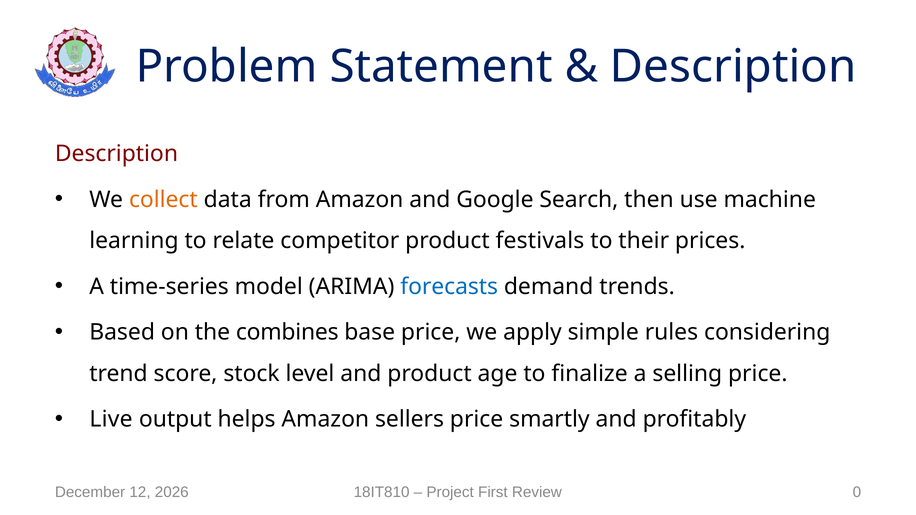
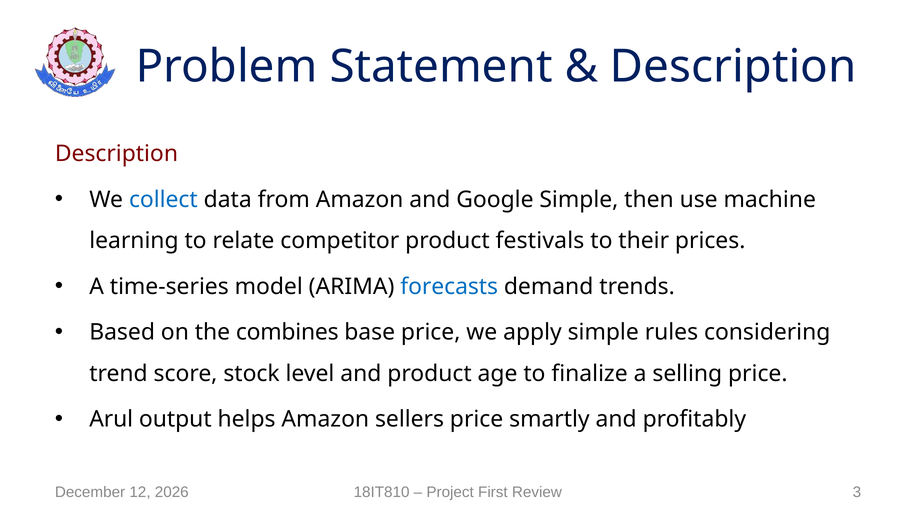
collect colour: orange -> blue
Google Search: Search -> Simple
Live: Live -> Arul
0: 0 -> 3
